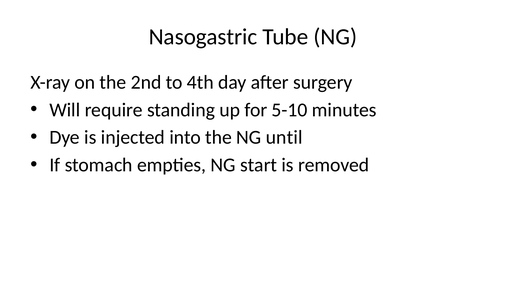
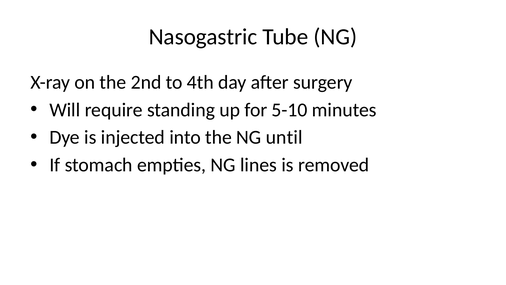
start: start -> lines
